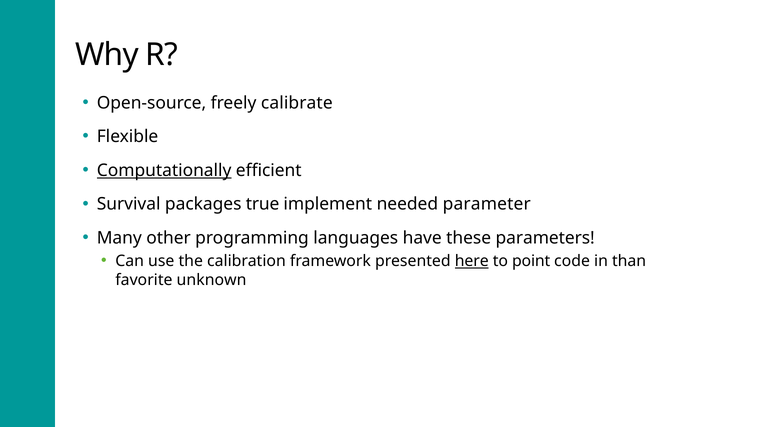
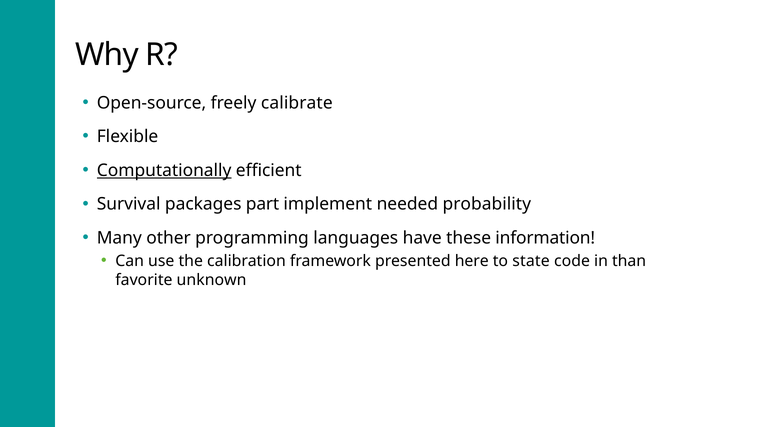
true: true -> part
parameter: parameter -> probability
parameters: parameters -> information
here underline: present -> none
point: point -> state
